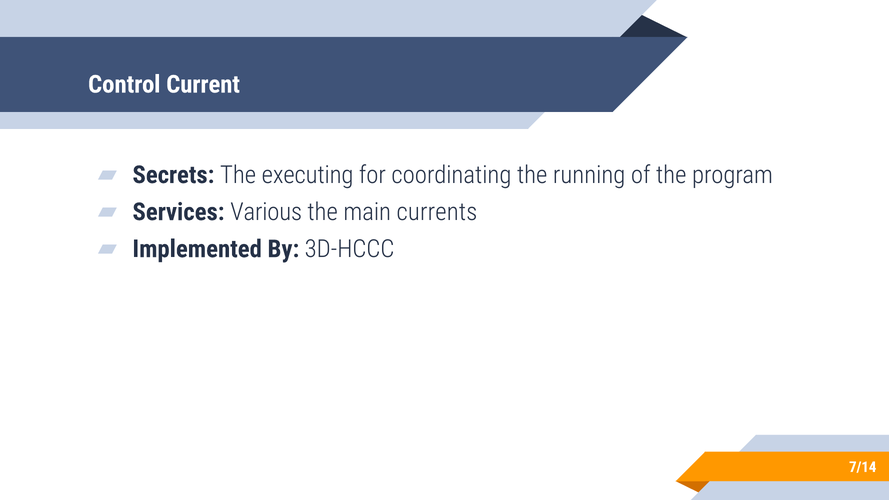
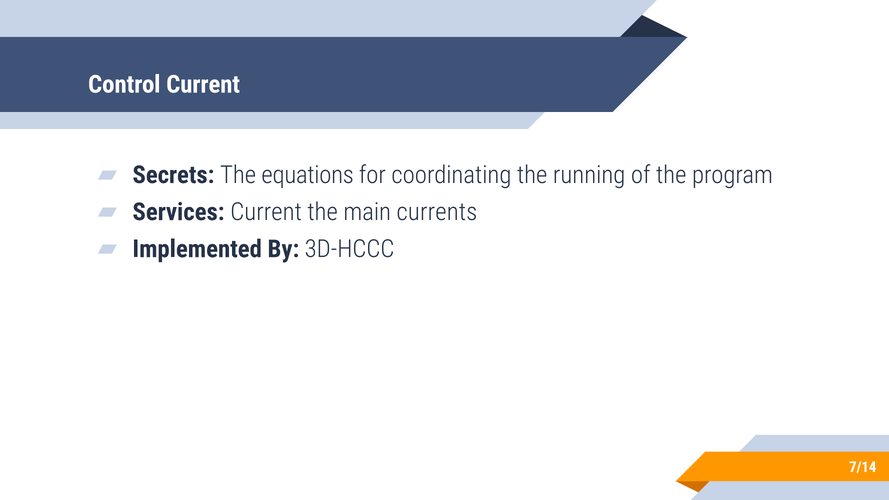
executing: executing -> equations
Services Various: Various -> Current
